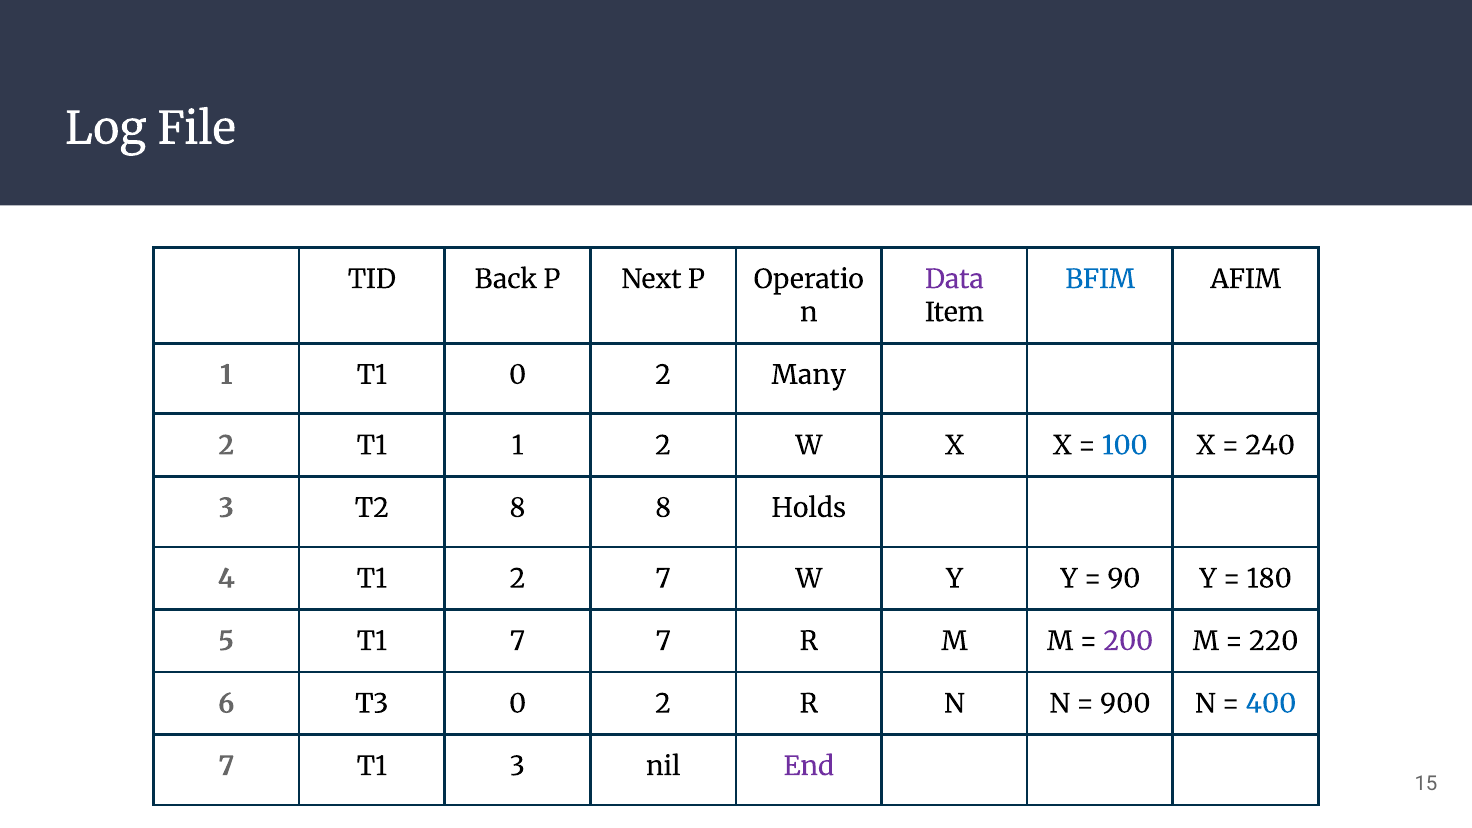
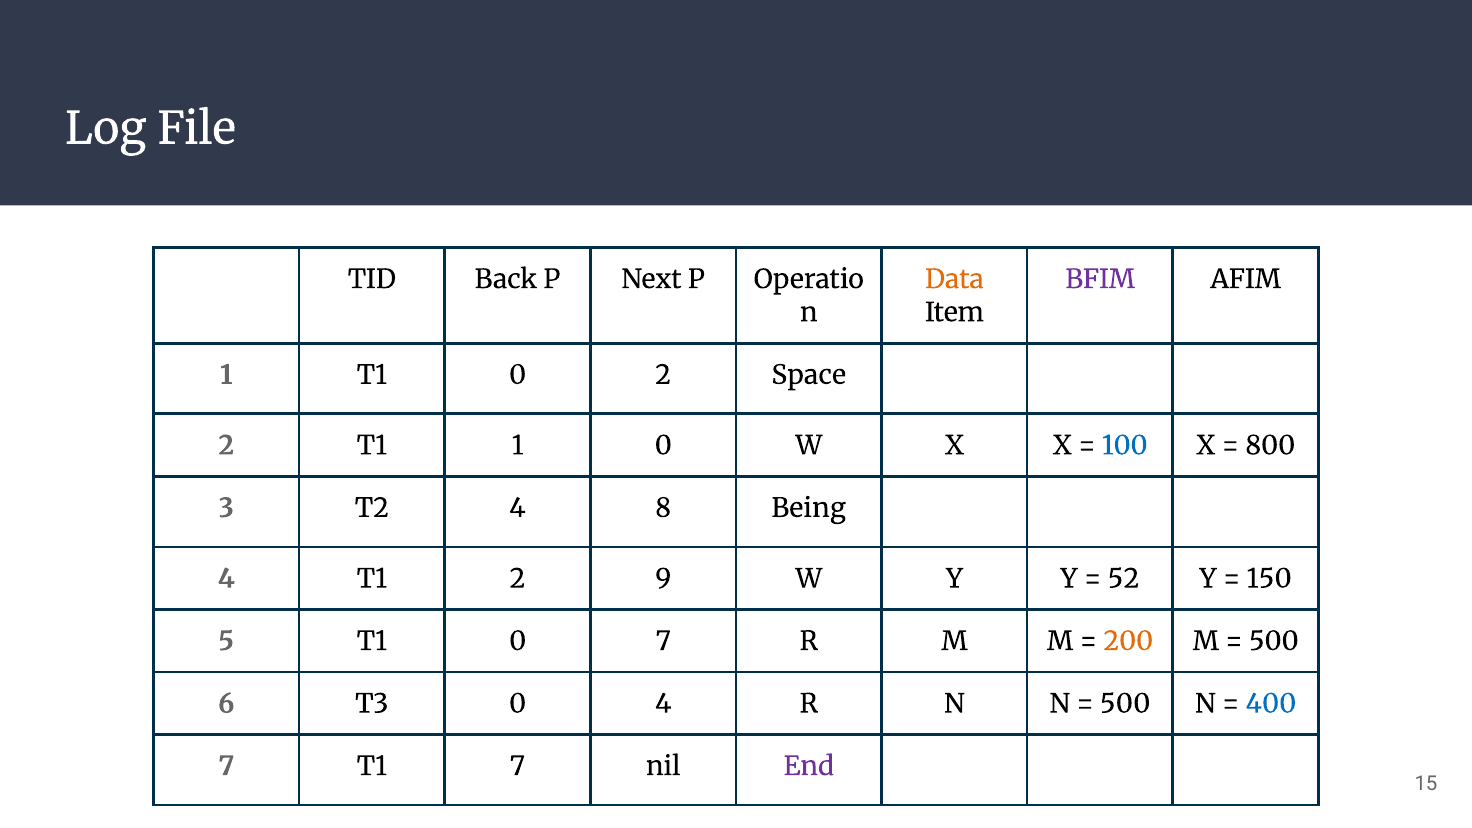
Data colour: purple -> orange
BFIM colour: blue -> purple
Many: Many -> Space
1 2: 2 -> 0
240: 240 -> 800
T2 8: 8 -> 4
Holds: Holds -> Being
2 7: 7 -> 9
90: 90 -> 52
180: 180 -> 150
5 T1 7: 7 -> 0
200 colour: purple -> orange
220 at (1274, 641): 220 -> 500
T3 0 2: 2 -> 4
900 at (1125, 704): 900 -> 500
T1 3: 3 -> 7
